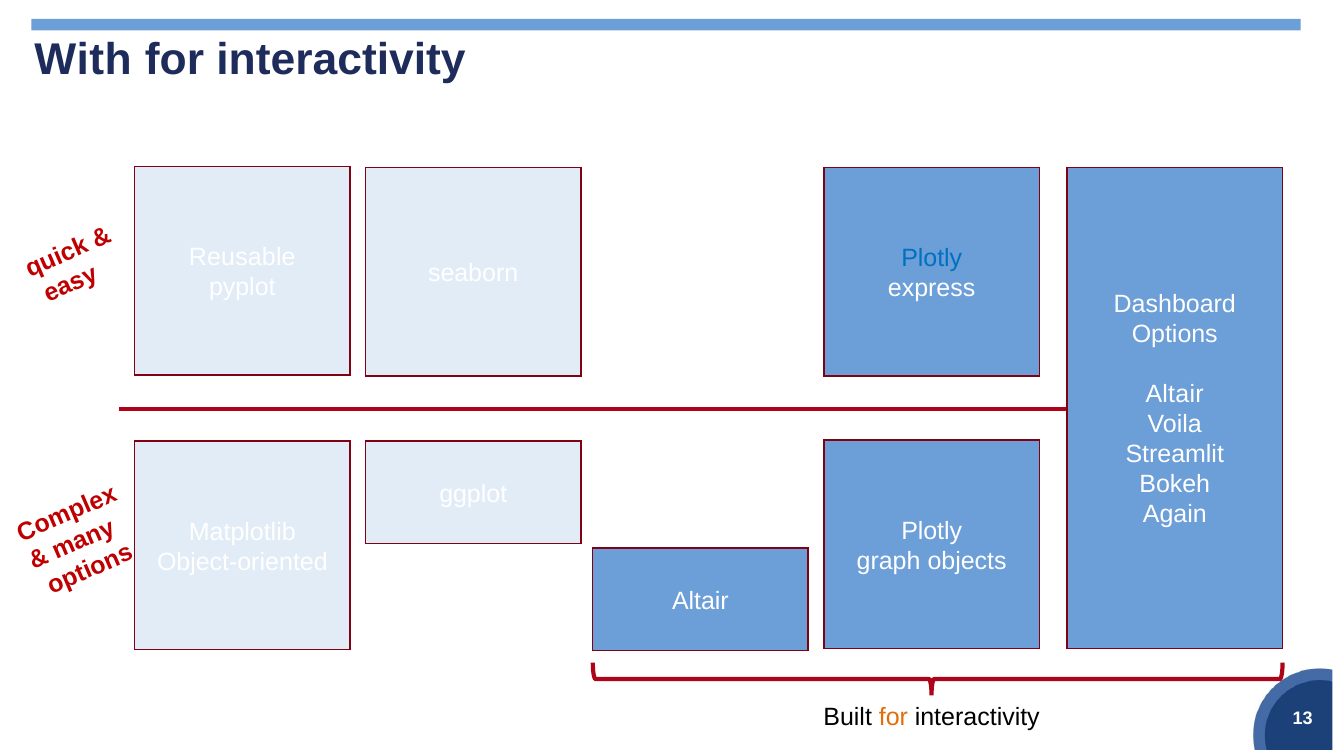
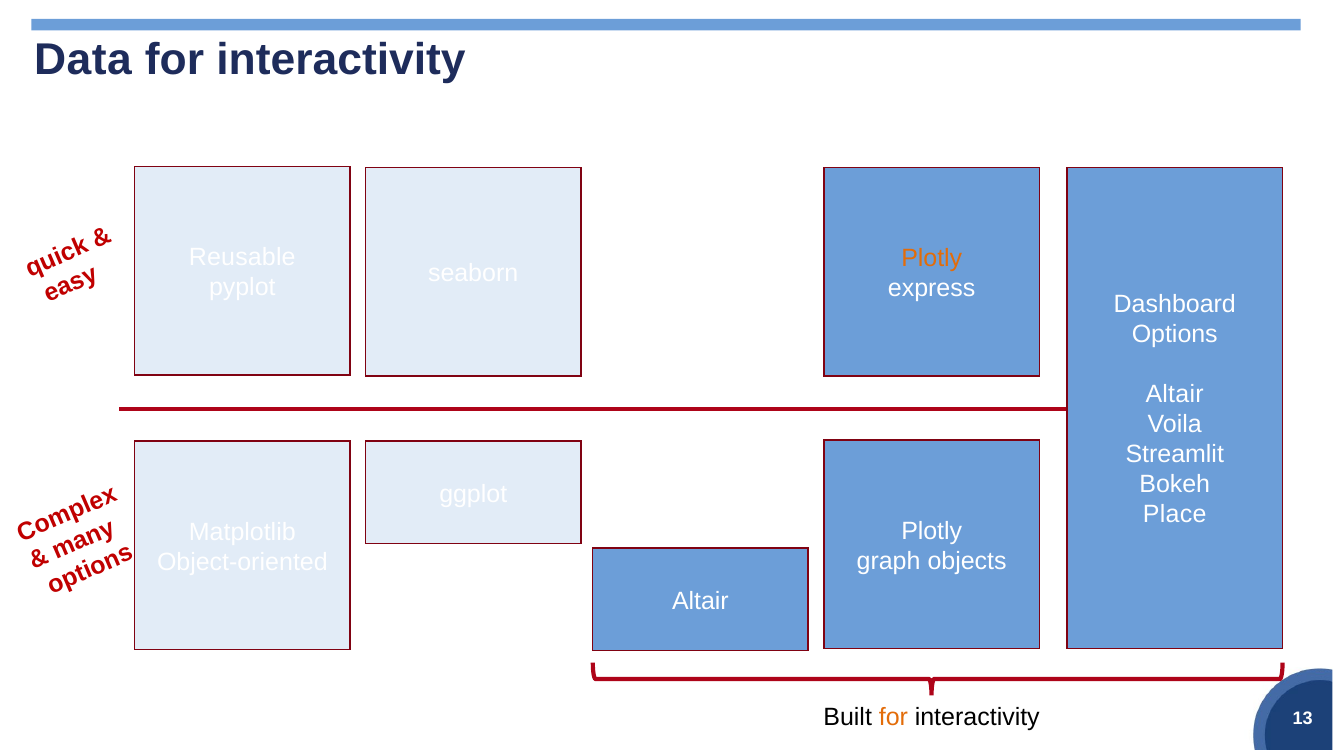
With: With -> Data
Plotly at (932, 259) colour: blue -> orange
Again: Again -> Place
